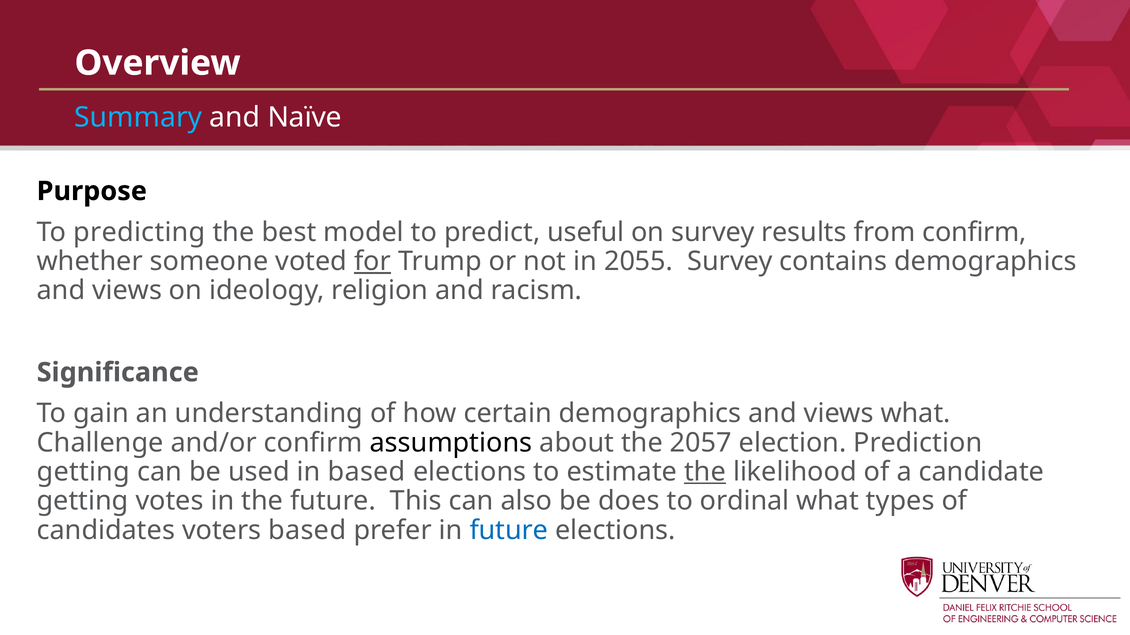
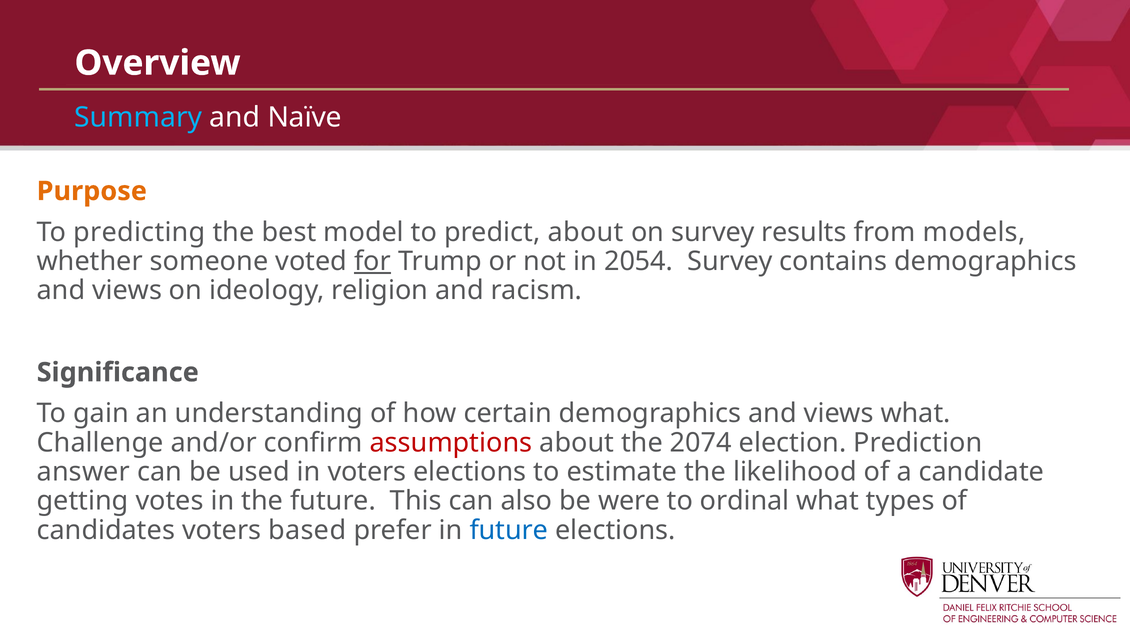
Purpose colour: black -> orange
predict useful: useful -> about
from confirm: confirm -> models
2055: 2055 -> 2054
assumptions colour: black -> red
2057: 2057 -> 2074
getting at (83, 472): getting -> answer
in based: based -> voters
the at (705, 472) underline: present -> none
does: does -> were
